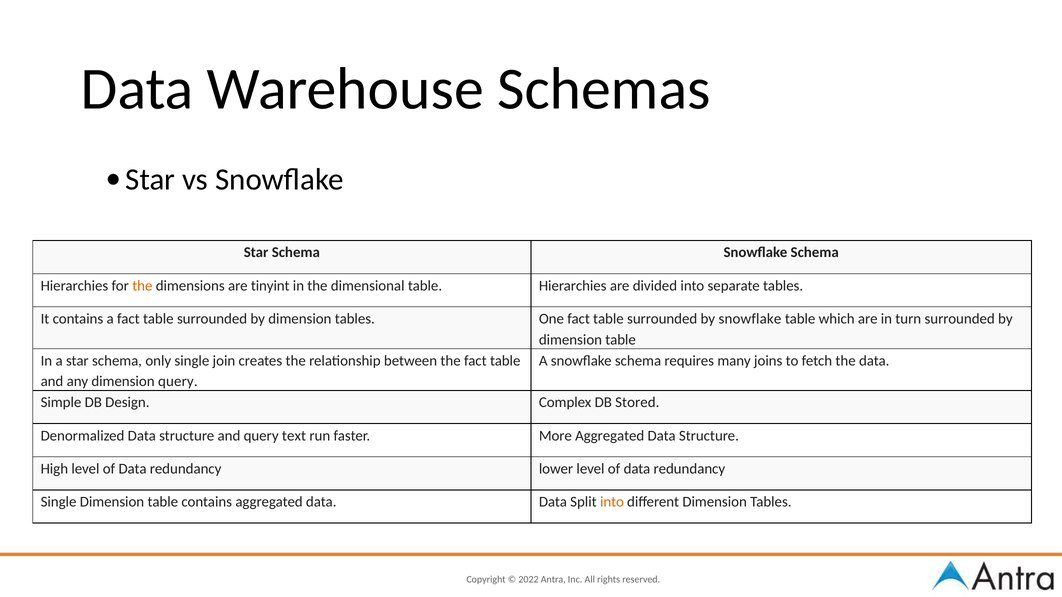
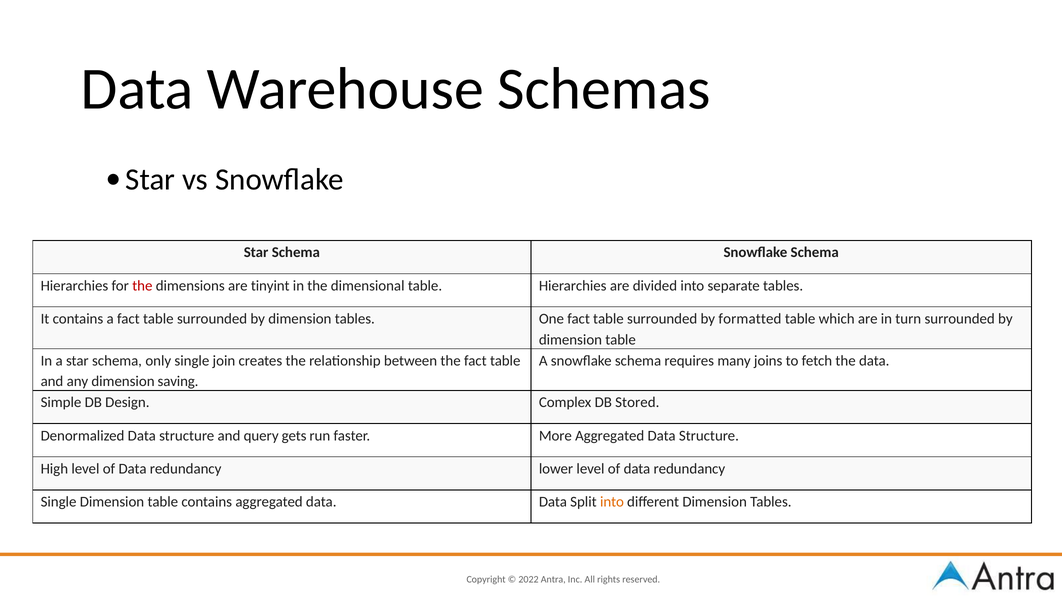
the at (142, 286) colour: orange -> red
by snowflake: snowflake -> formatted
dimension query: query -> saving
text: text -> gets
